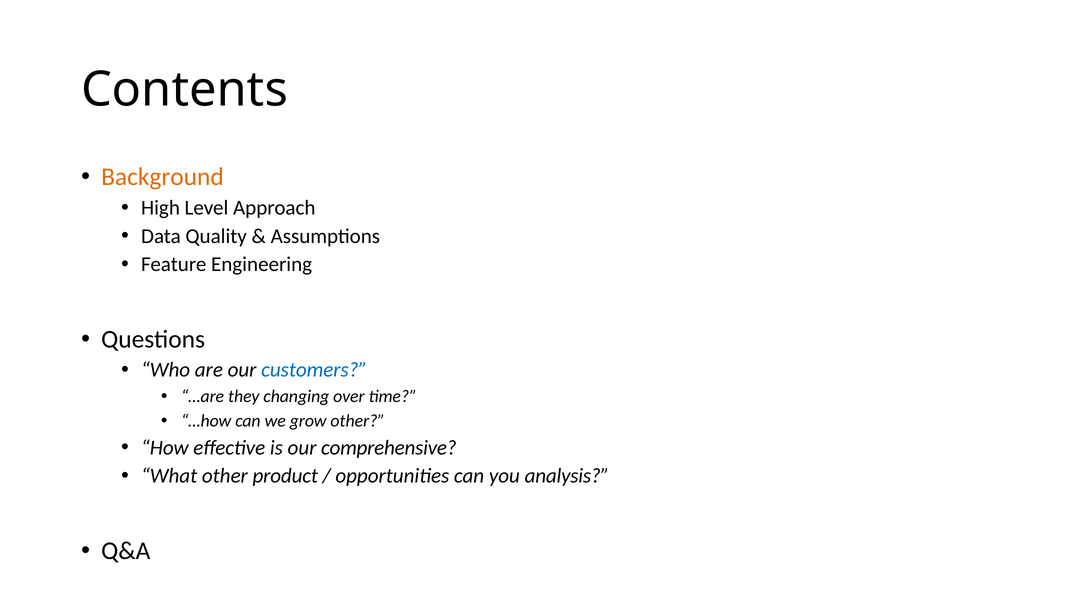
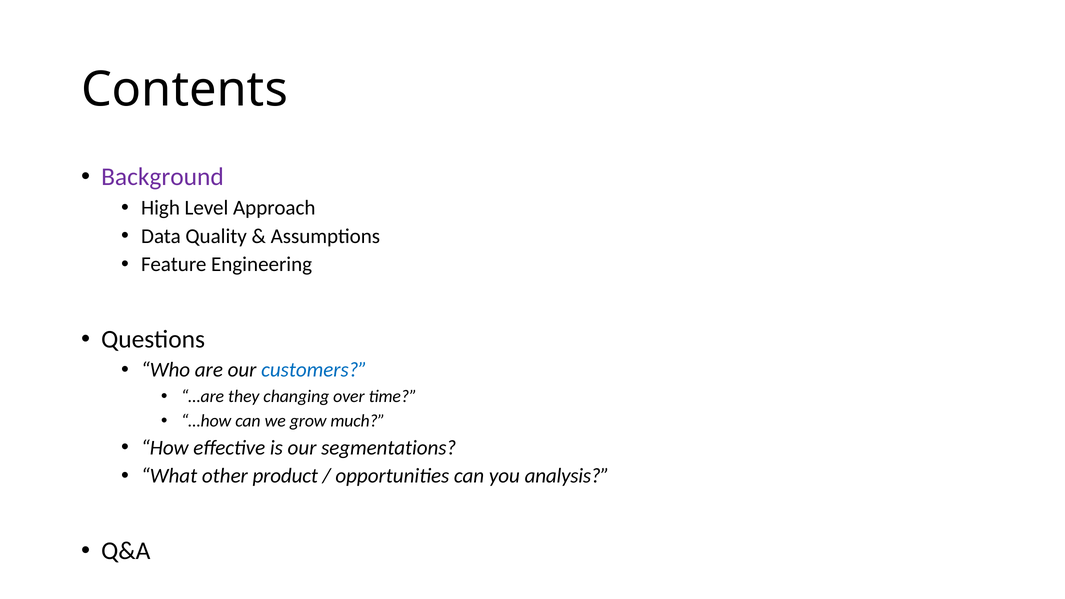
Background colour: orange -> purple
grow other: other -> much
comprehensive: comprehensive -> segmentations
